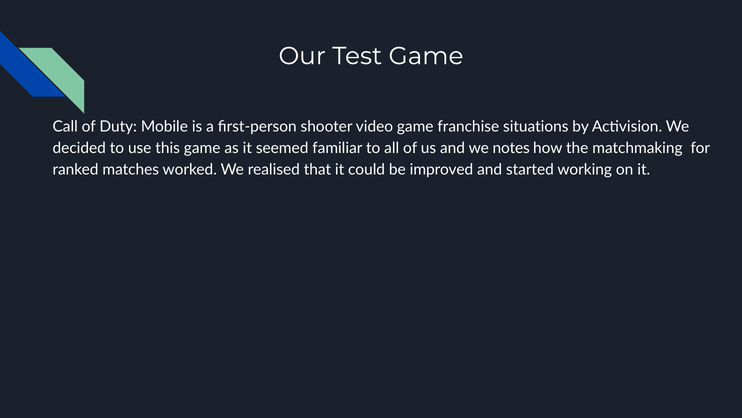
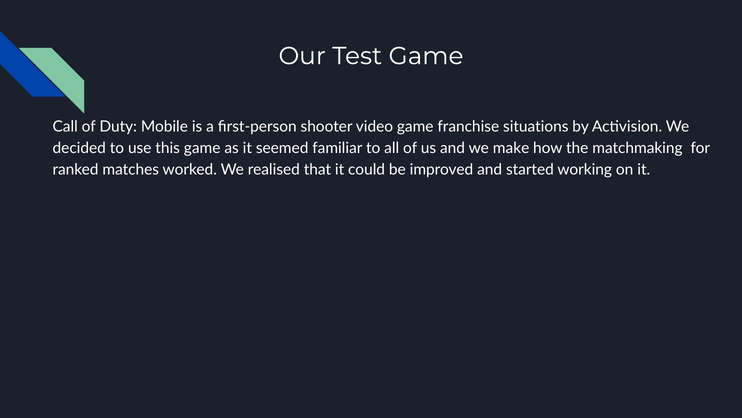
notes: notes -> make
